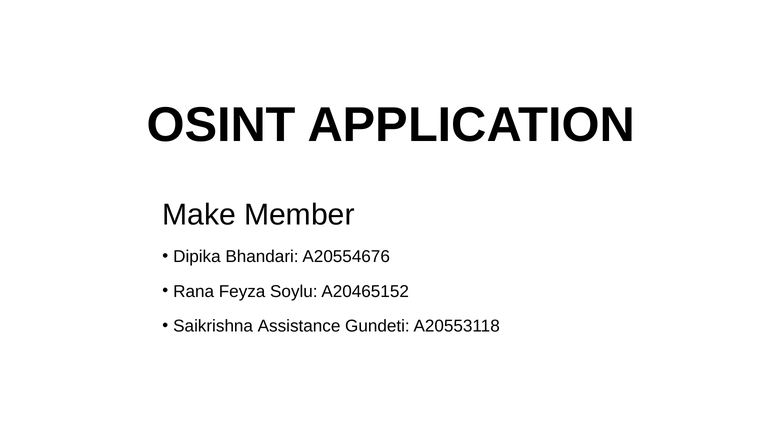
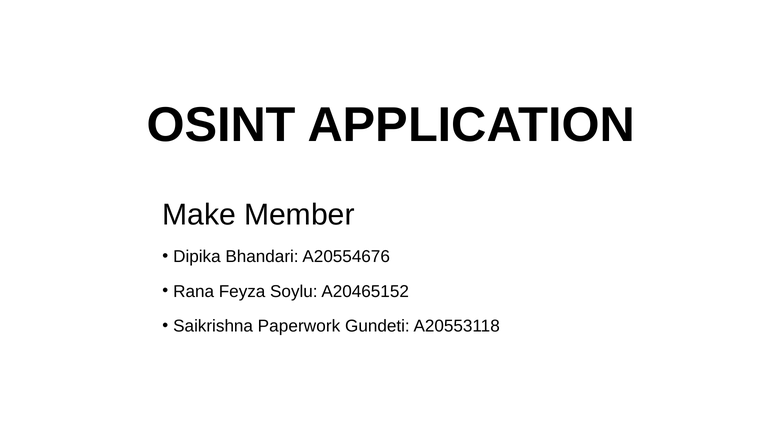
Assistance: Assistance -> Paperwork
